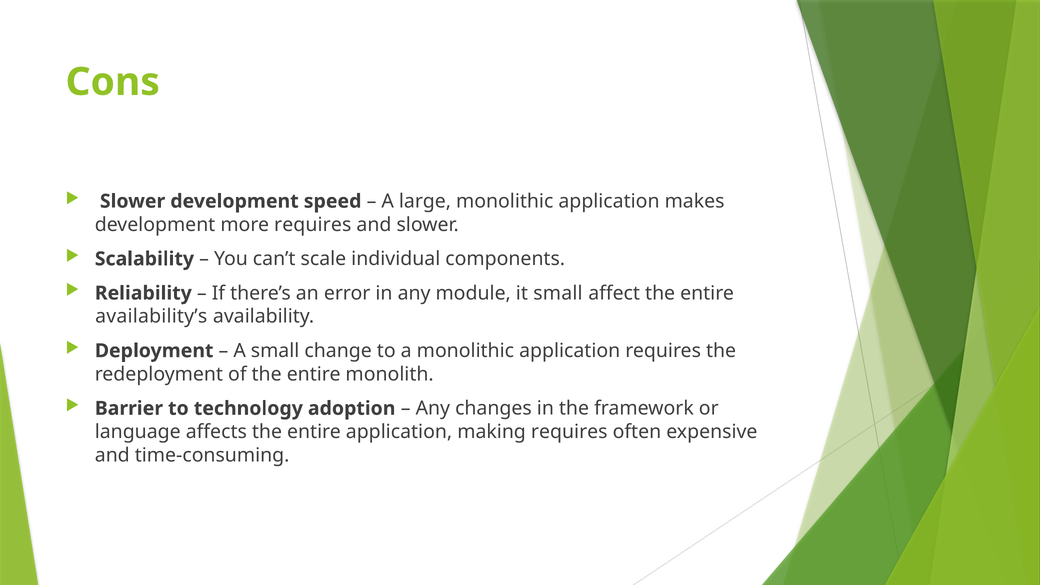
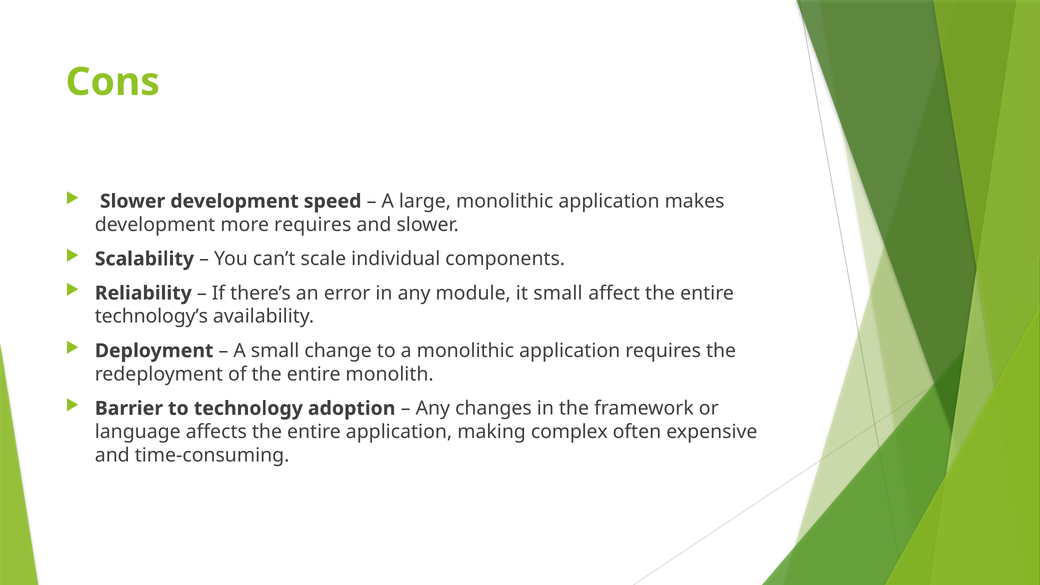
availability’s: availability’s -> technology’s
making requires: requires -> complex
